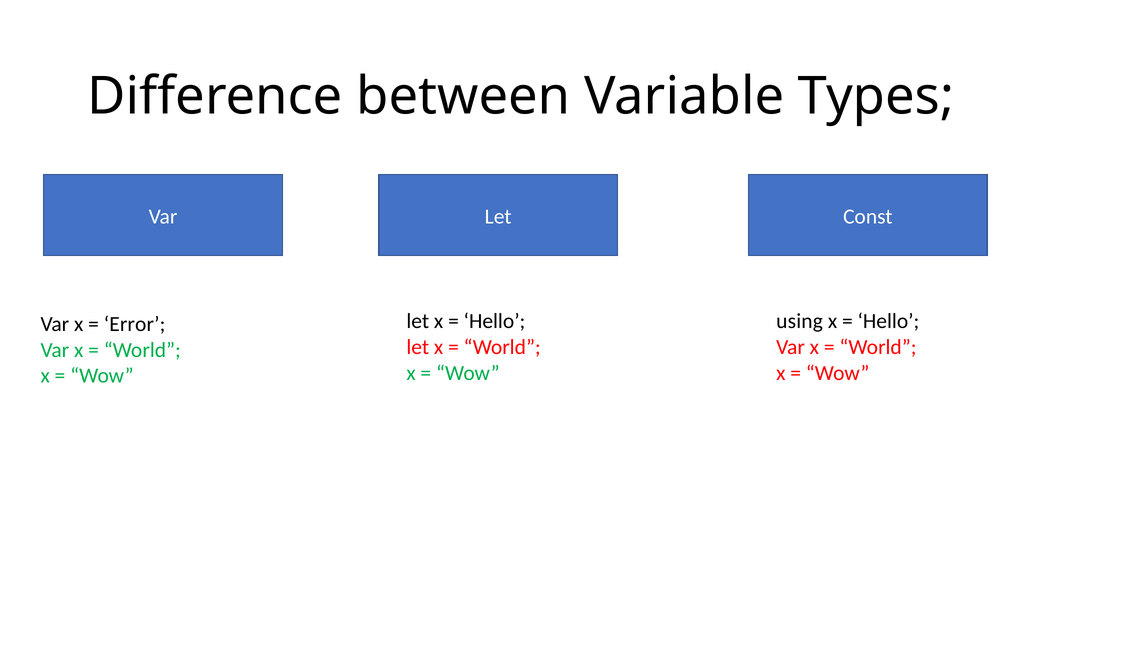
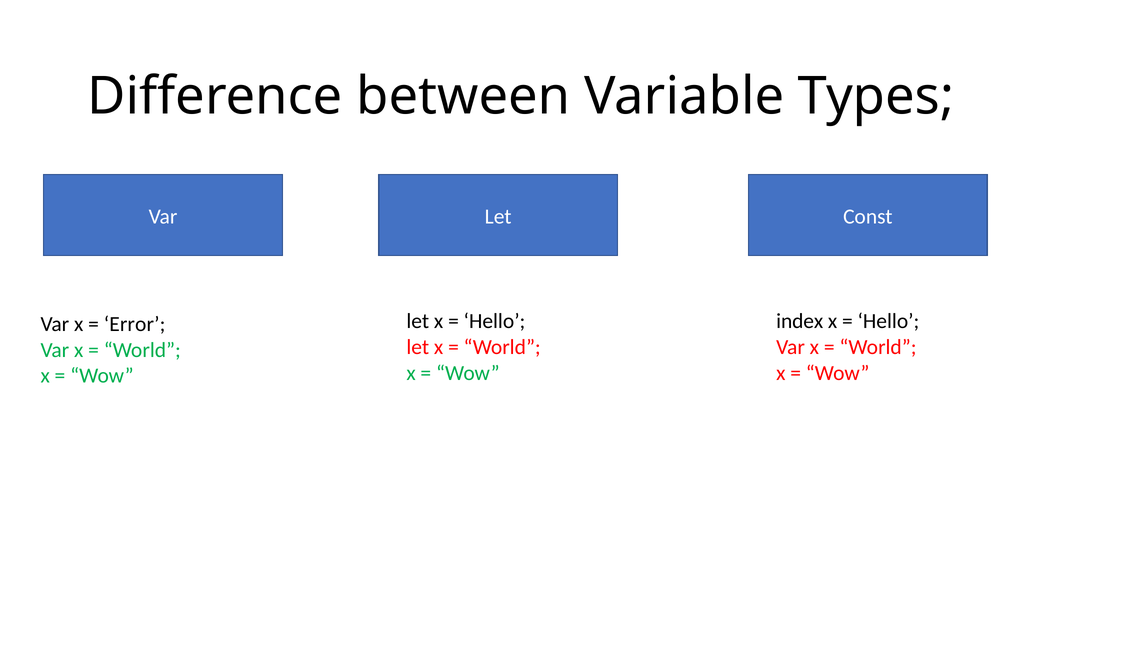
using: using -> index
